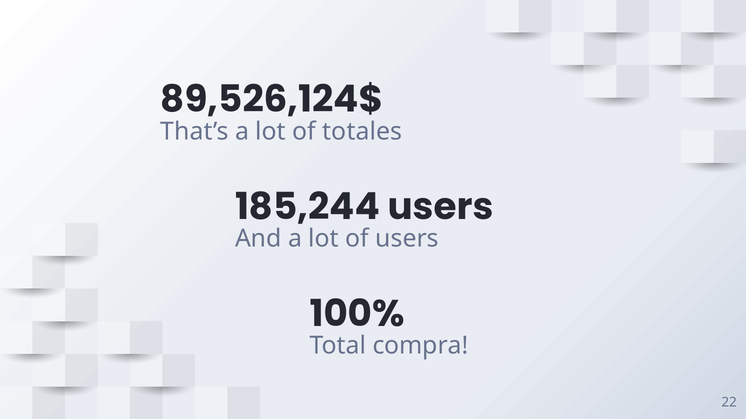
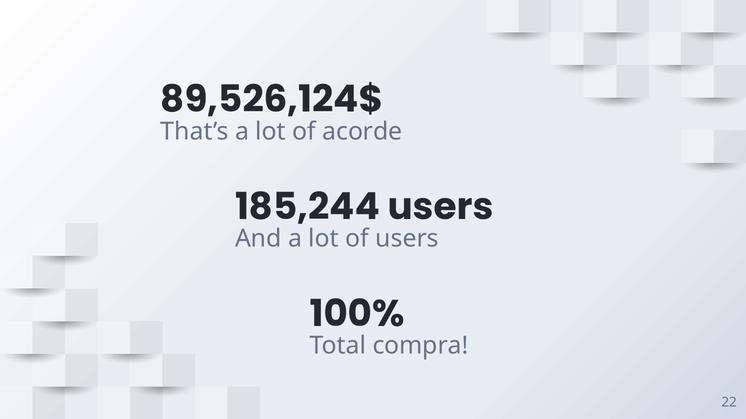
totales: totales -> acorde
